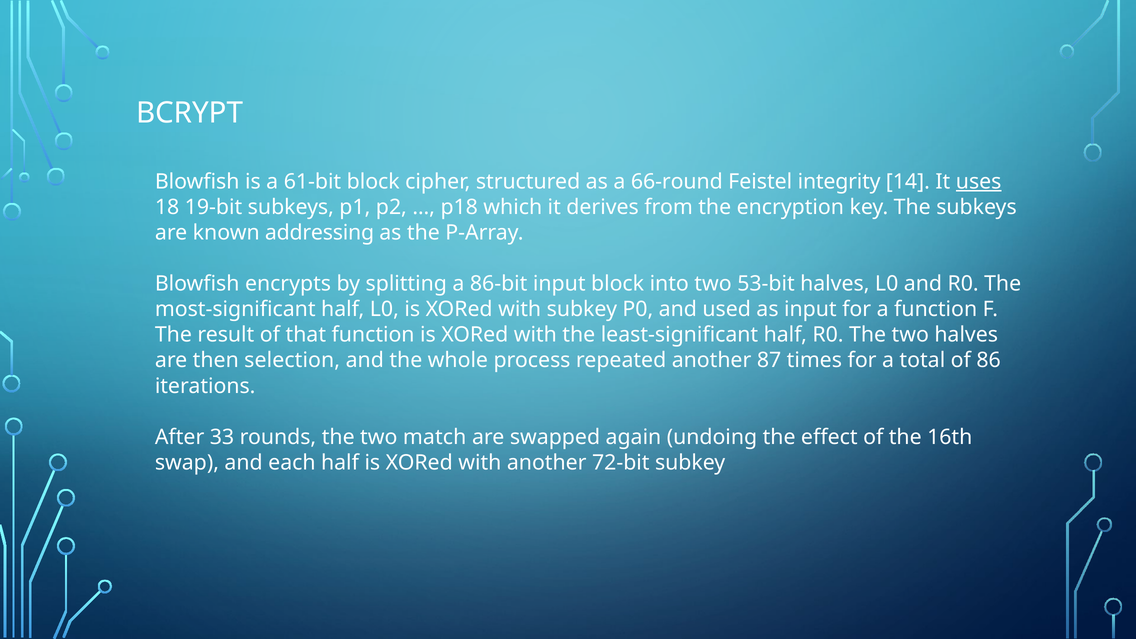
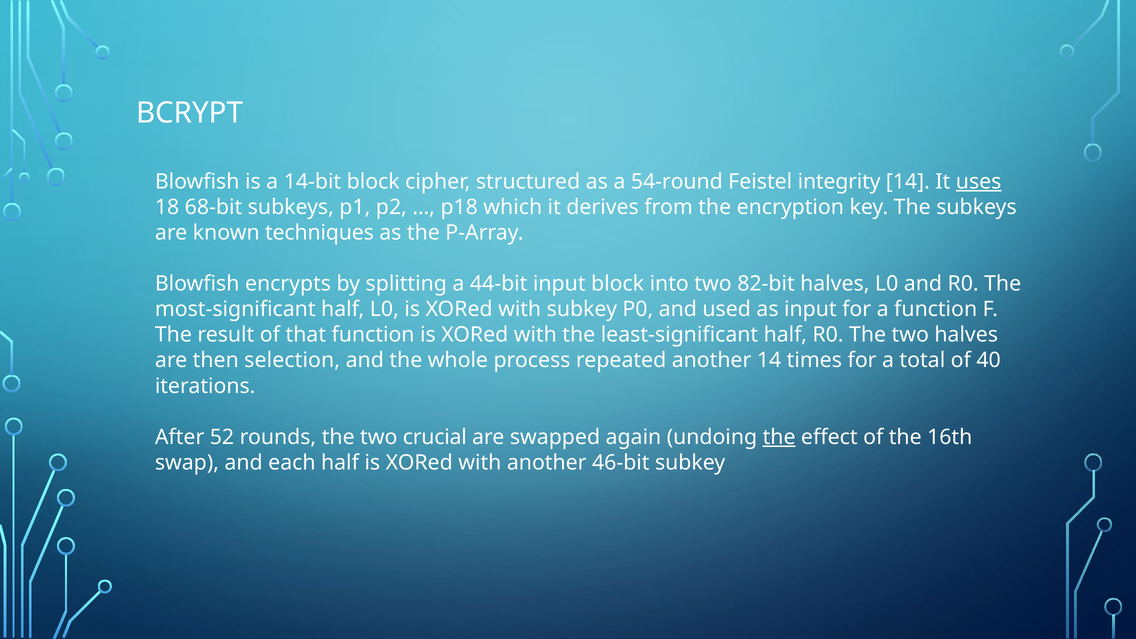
61-bit: 61-bit -> 14-bit
66-round: 66-round -> 54-round
19-bit: 19-bit -> 68-bit
addressing: addressing -> techniques
86-bit: 86-bit -> 44-bit
53-bit: 53-bit -> 82-bit
another 87: 87 -> 14
86: 86 -> 40
33: 33 -> 52
match: match -> crucial
the at (779, 437) underline: none -> present
72-bit: 72-bit -> 46-bit
